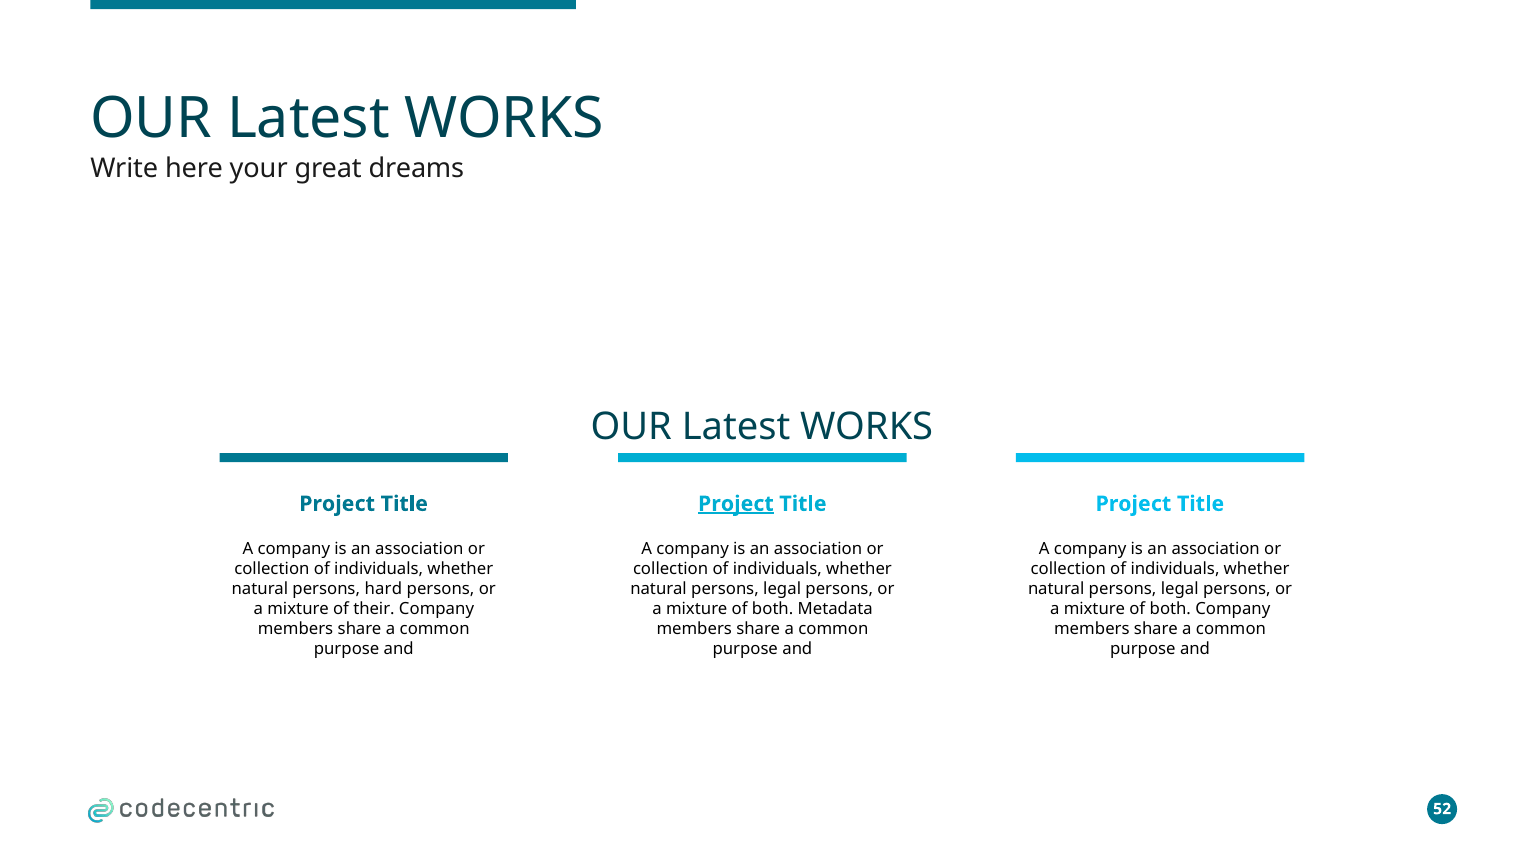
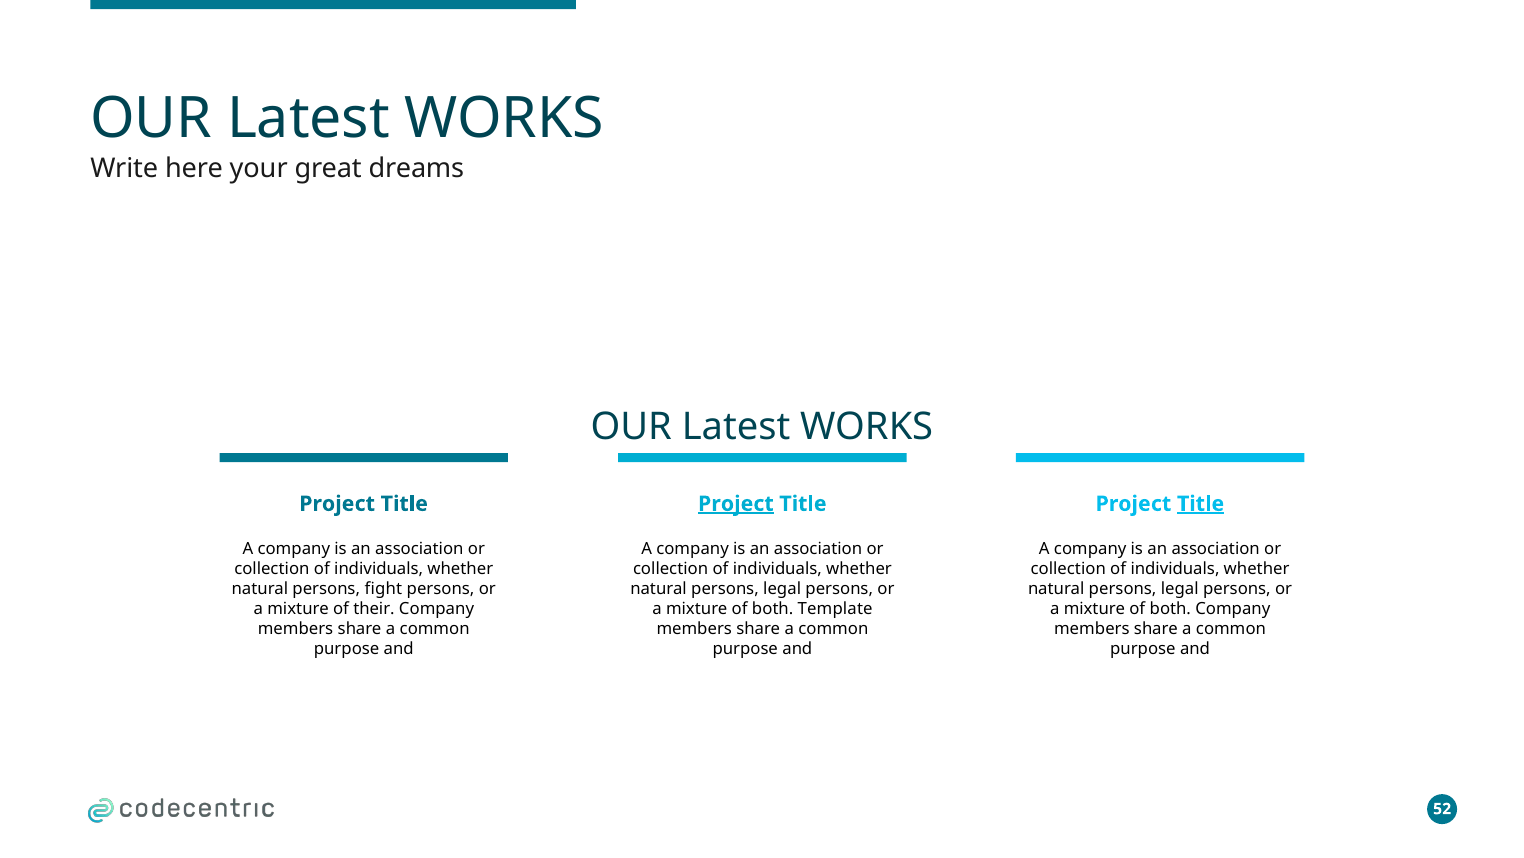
Title at (1201, 503) underline: none -> present
hard: hard -> fight
Metadata: Metadata -> Template
